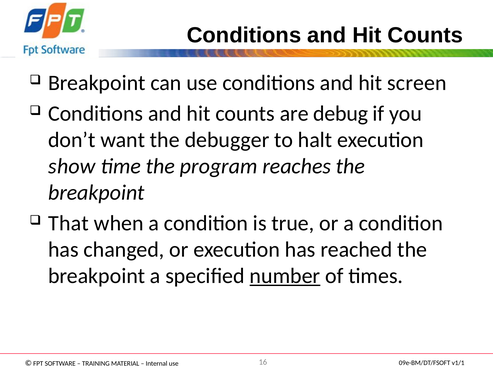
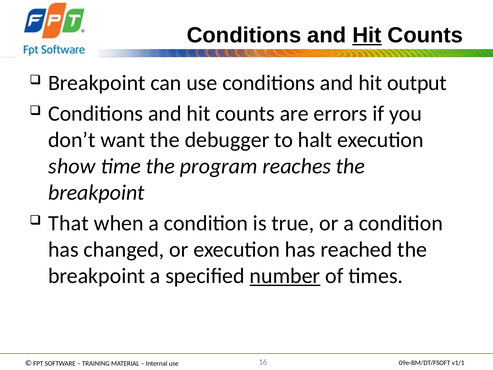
Hit at (367, 35) underline: none -> present
screen: screen -> output
debug: debug -> errors
